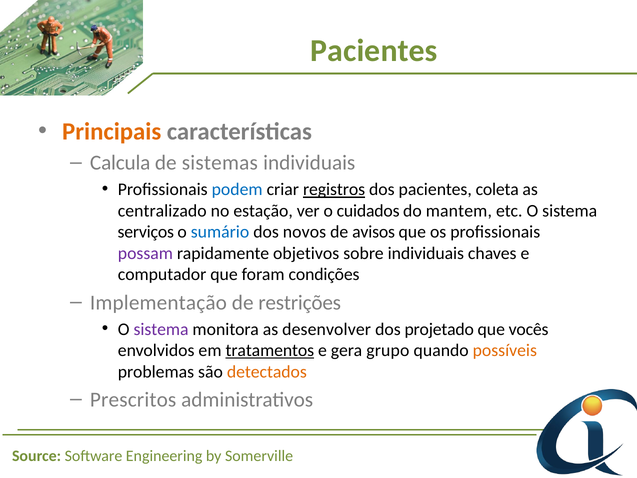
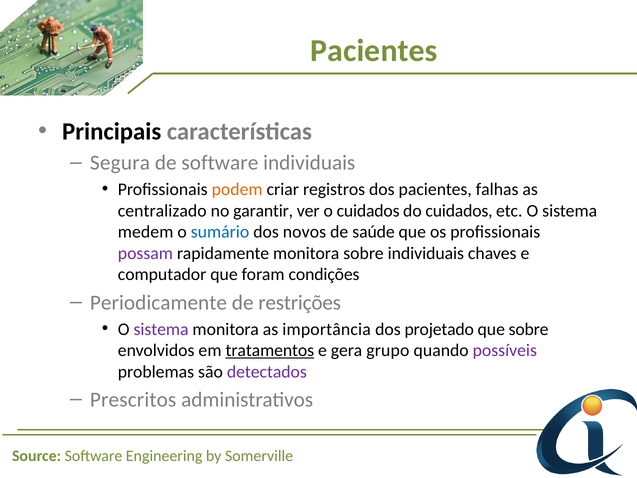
Principais colour: orange -> black
Calcula: Calcula -> Segura
de sistemas: sistemas -> software
podem colour: blue -> orange
registros underline: present -> none
coleta: coleta -> falhas
estação: estação -> garantir
do mantem: mantem -> cuidados
serviços: serviços -> medem
avisos: avisos -> saúde
rapidamente objetivos: objetivos -> monitora
Implementação: Implementação -> Periodicamente
desenvolver: desenvolver -> importância
que vocês: vocês -> sobre
possíveis colour: orange -> purple
detectados colour: orange -> purple
